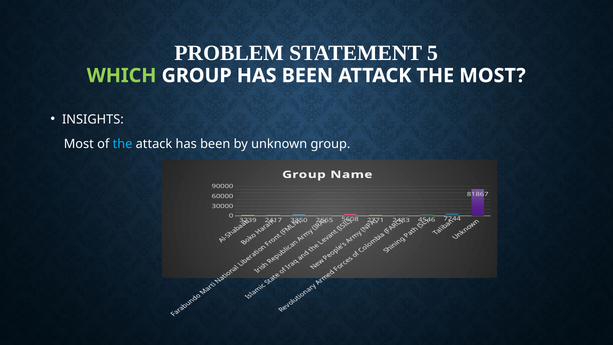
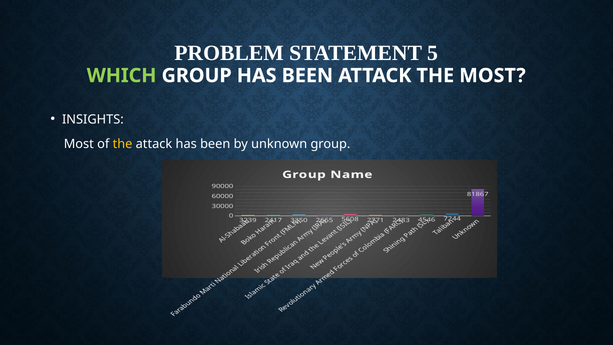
the at (123, 144) colour: light blue -> yellow
